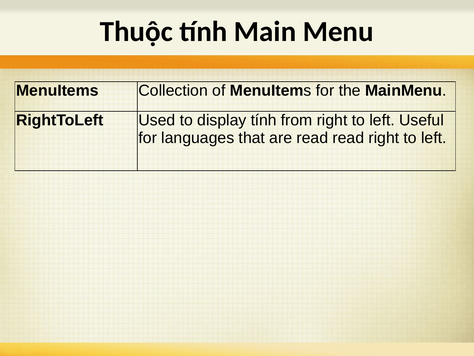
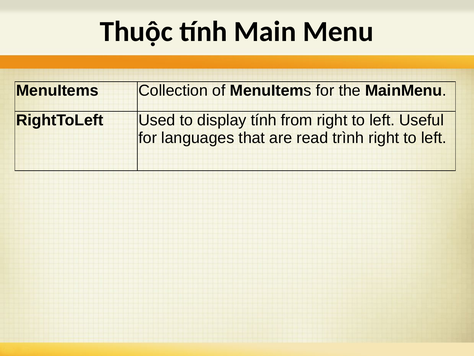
read read: read -> trình
